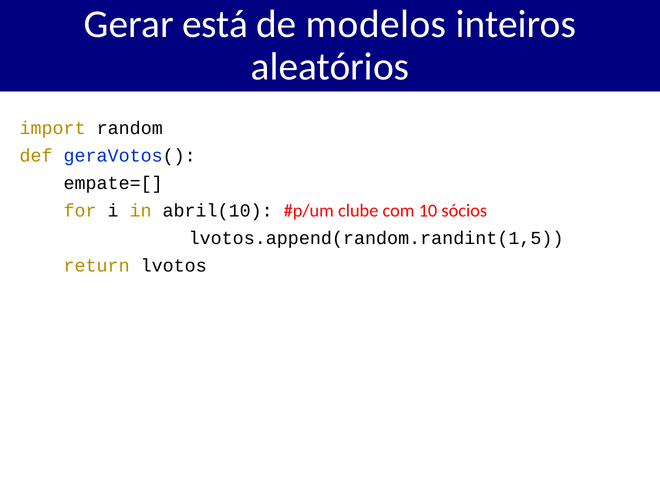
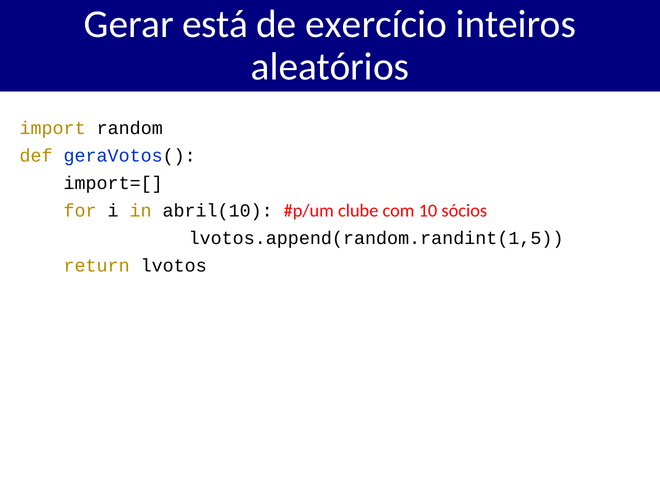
modelos: modelos -> exercício
empate=[: empate=[ -> import=[
